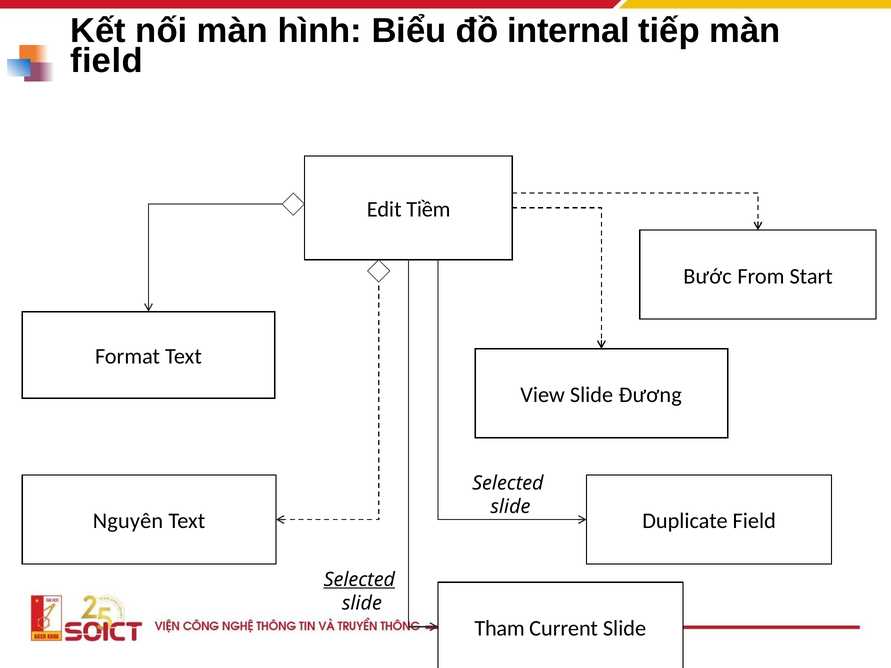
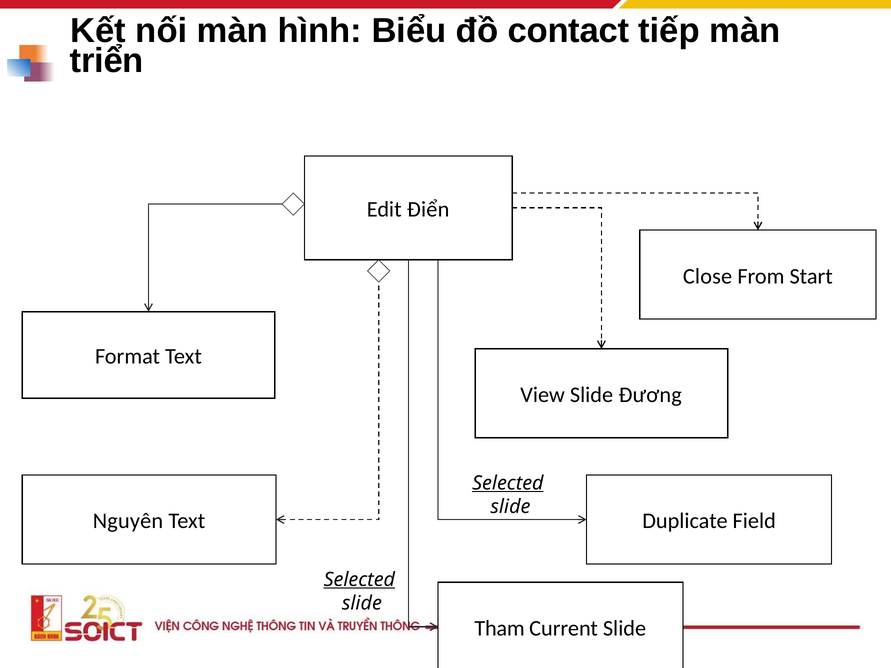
internal: internal -> contact
field at (106, 61): field -> triển
Tiềm: Tiềm -> Điển
Bước: Bước -> Close
Selected at (508, 483) underline: none -> present
